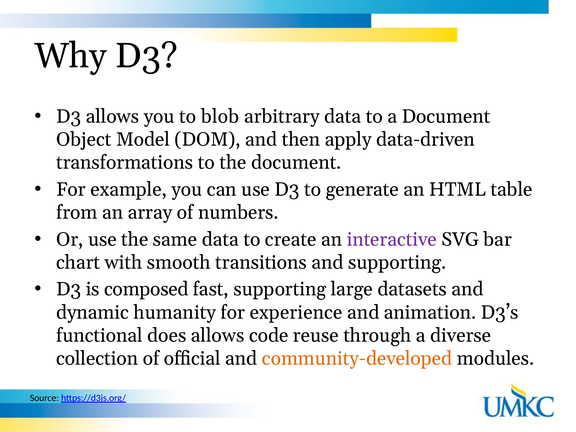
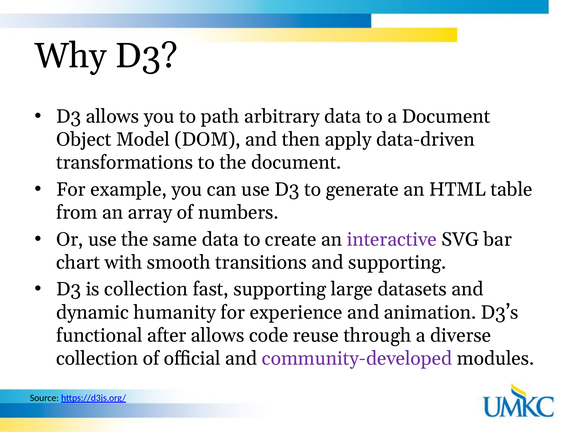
blob: blob -> path
is composed: composed -> collection
does: does -> after
community-developed colour: orange -> purple
